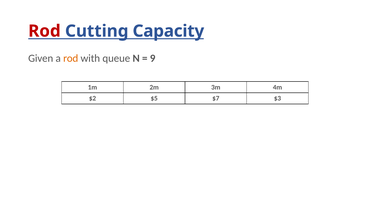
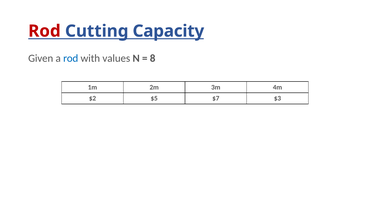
rod at (71, 58) colour: orange -> blue
queue: queue -> values
9: 9 -> 8
